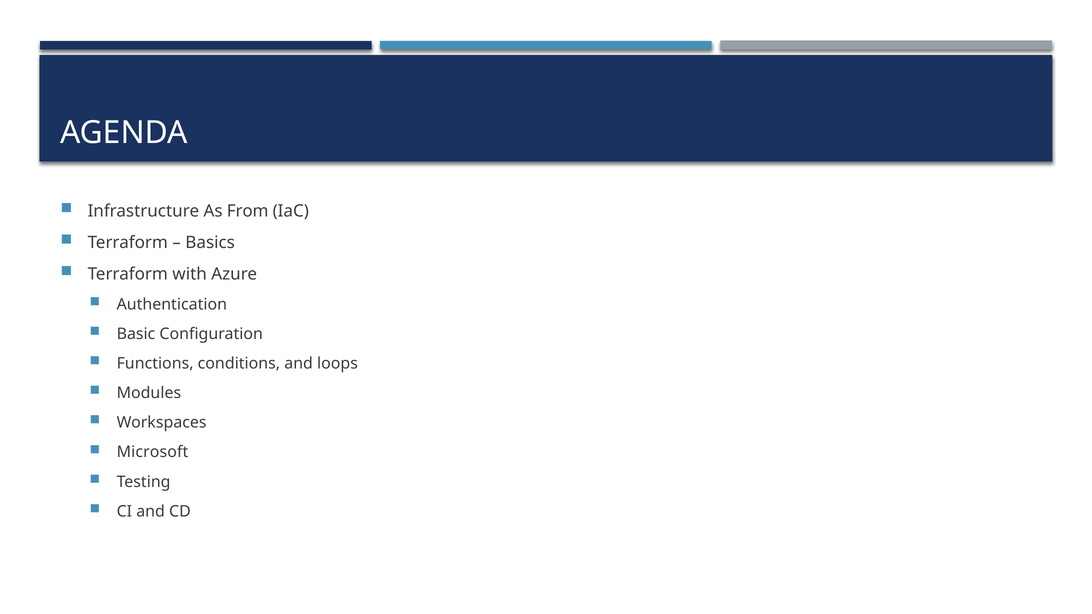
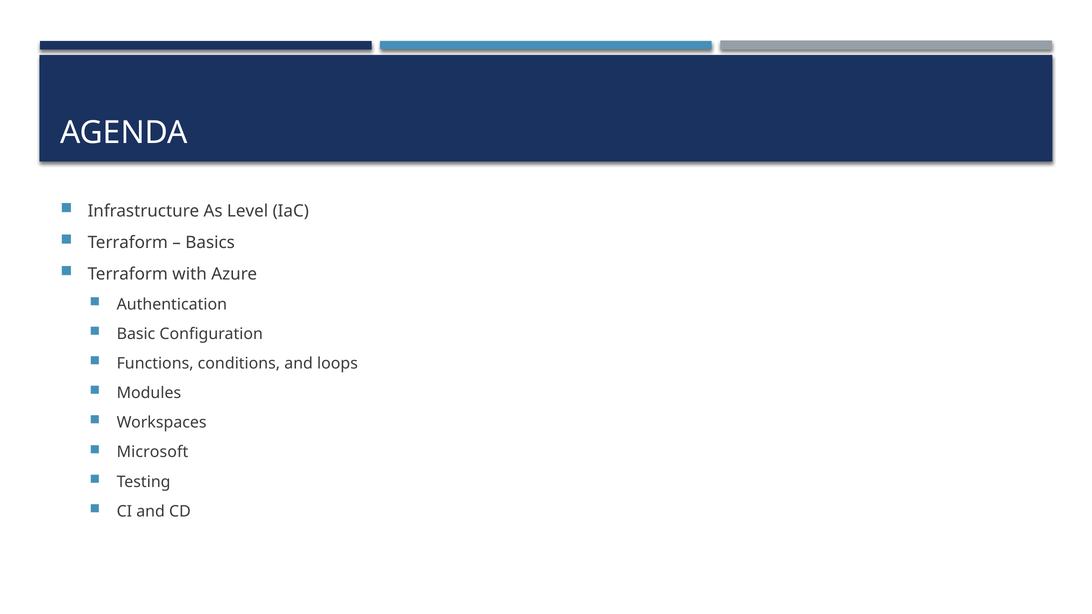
From: From -> Level
